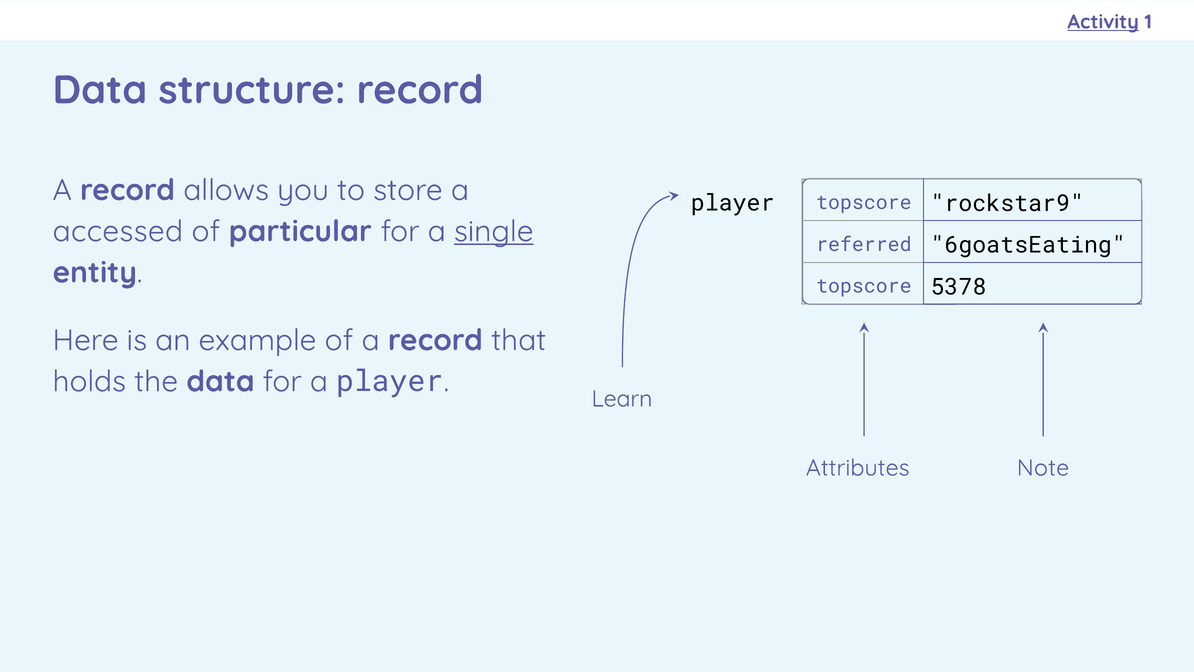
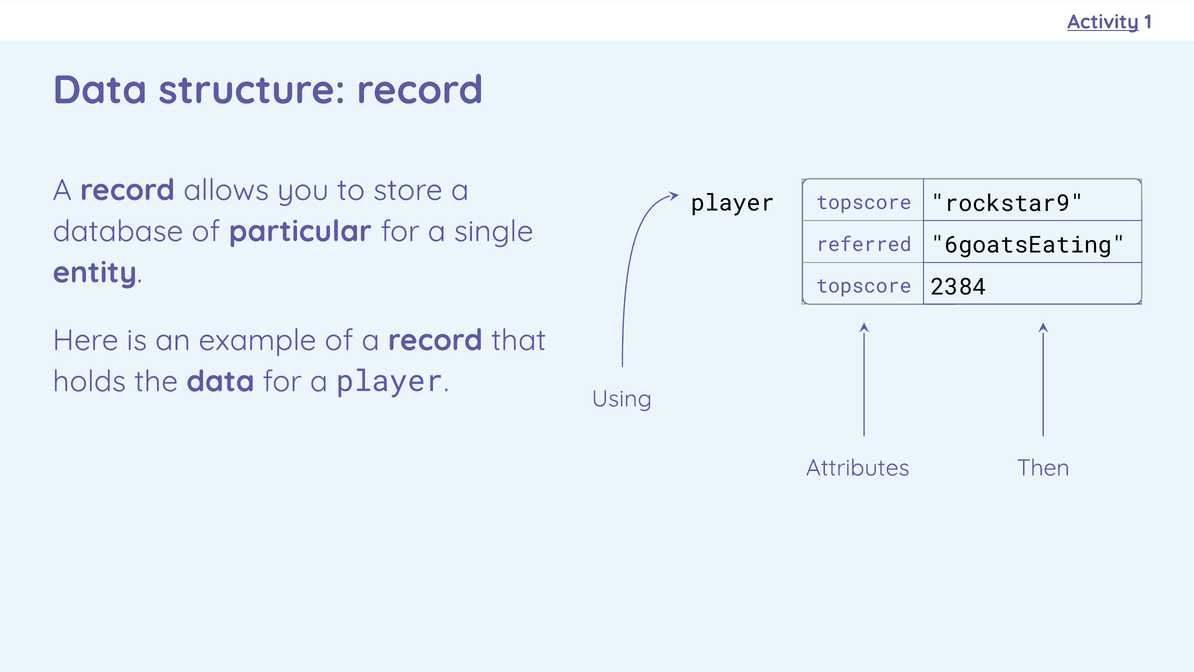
accessed: accessed -> database
single underline: present -> none
5378: 5378 -> 2384
Learn: Learn -> Using
Note: Note -> Then
